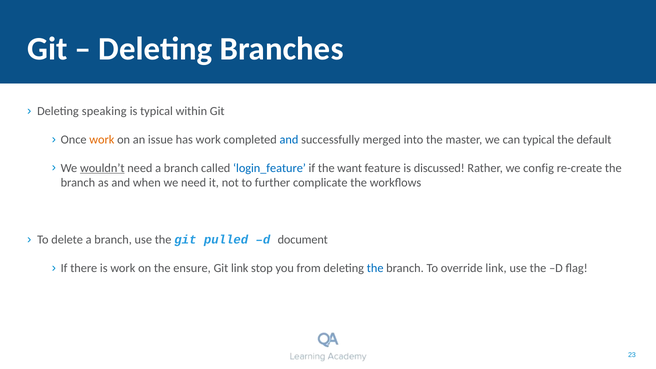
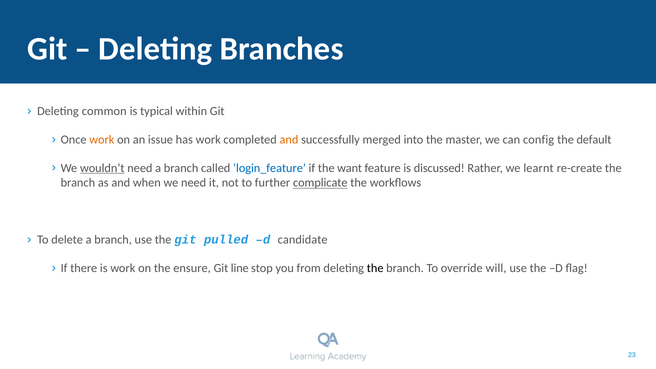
speaking: speaking -> common
and at (289, 140) colour: blue -> orange
can typical: typical -> config
config: config -> learnt
complicate underline: none -> present
document: document -> candidate
Git link: link -> line
the at (375, 268) colour: blue -> black
override link: link -> will
